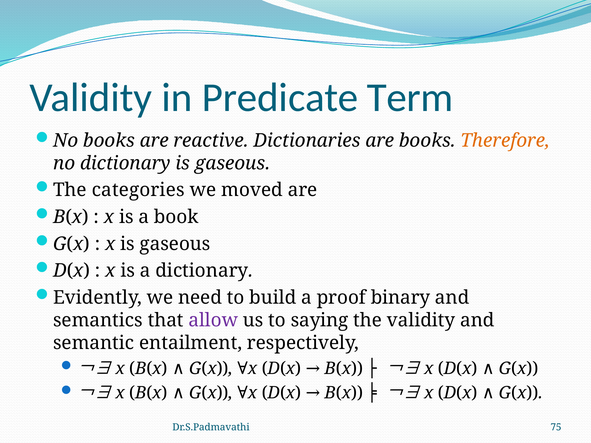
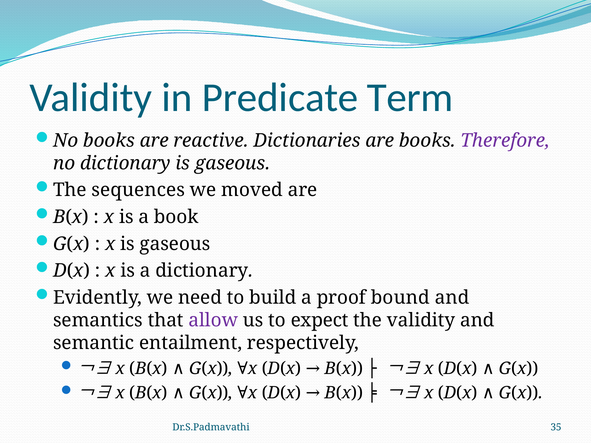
Therefore colour: orange -> purple
categories: categories -> sequences
binary: binary -> bound
saying: saying -> expect
75: 75 -> 35
